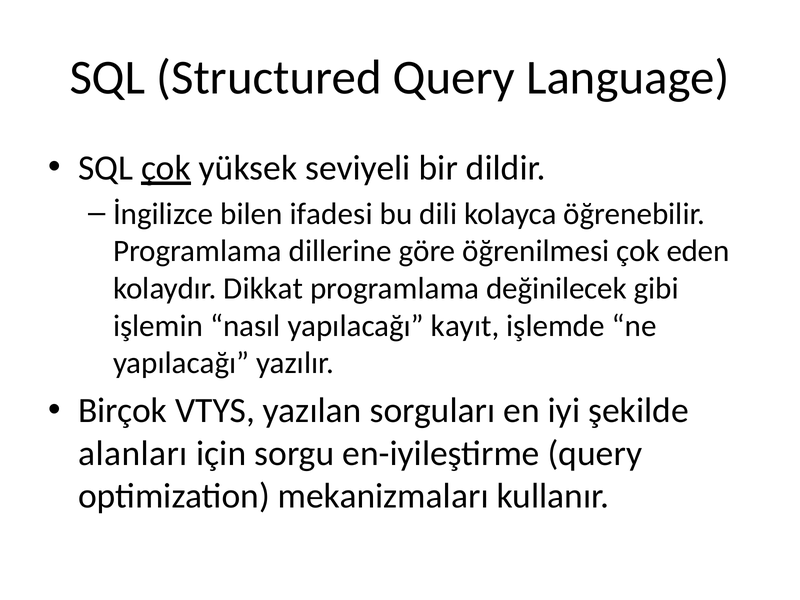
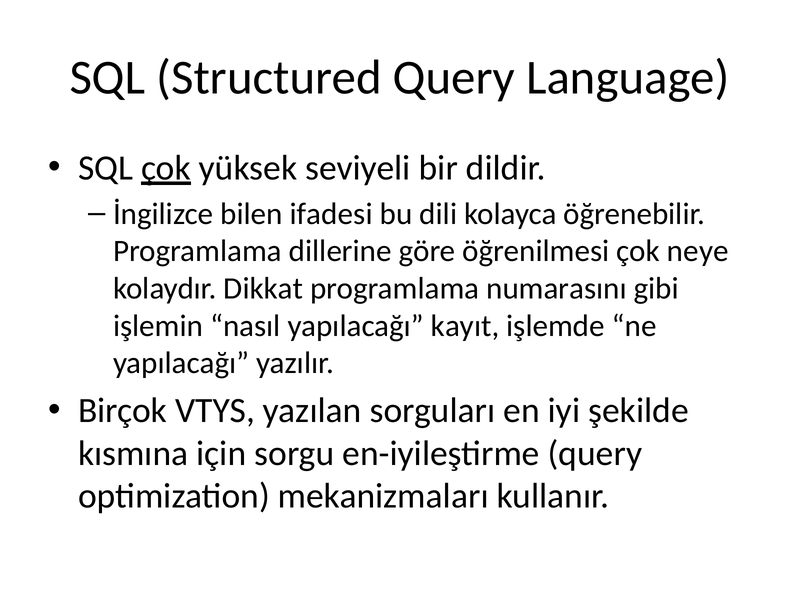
eden: eden -> neye
değinilecek: değinilecek -> numarasını
alanları: alanları -> kısmına
